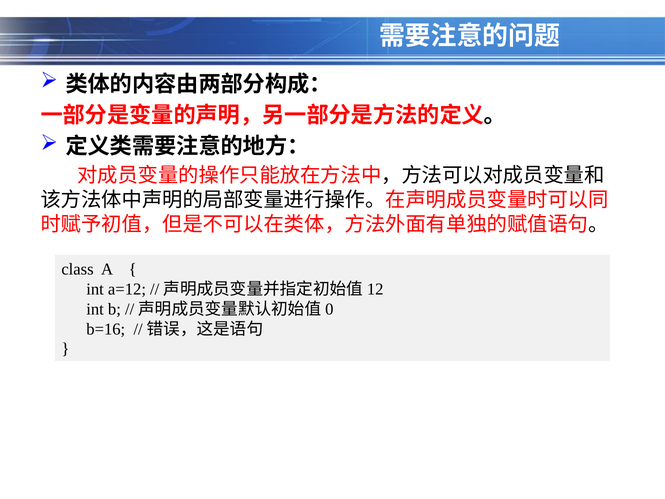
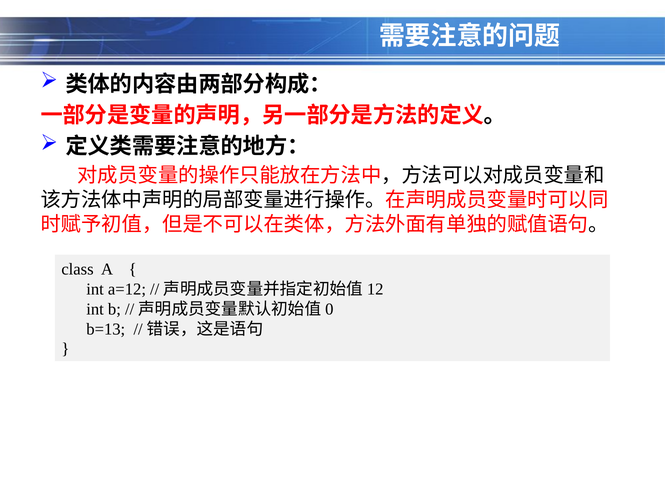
b=16: b=16 -> b=13
